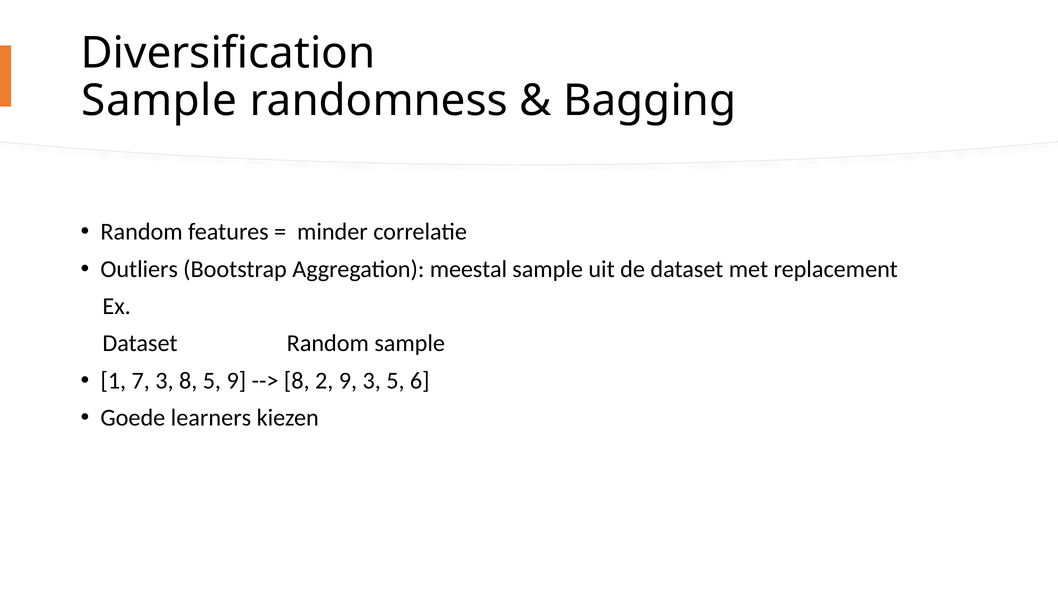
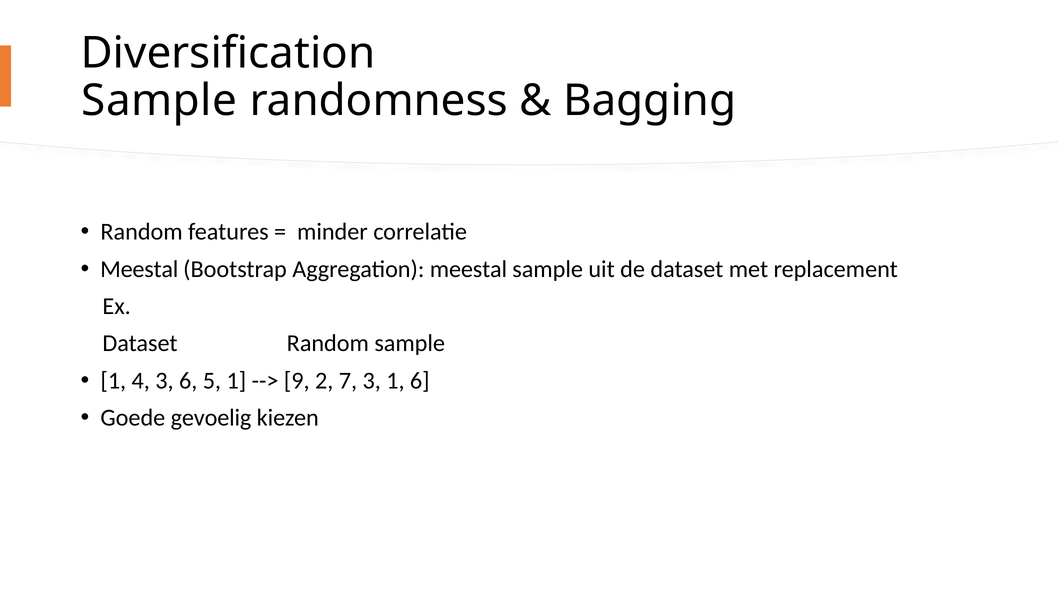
Outliers at (139, 269): Outliers -> Meestal
7: 7 -> 4
3 8: 8 -> 6
5 9: 9 -> 1
8 at (297, 381): 8 -> 9
2 9: 9 -> 7
3 5: 5 -> 1
learners: learners -> gevoelig
